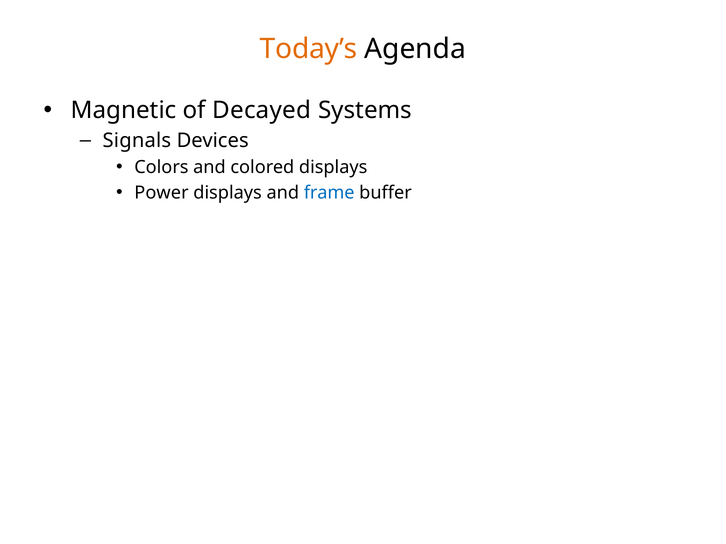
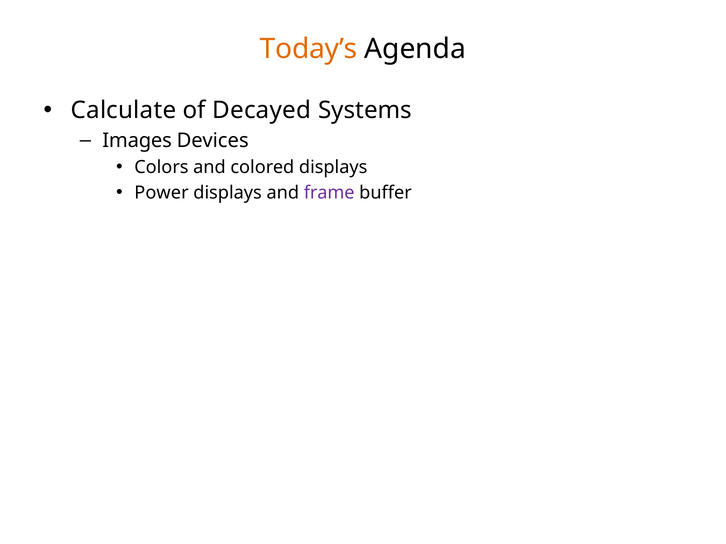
Magnetic: Magnetic -> Calculate
Signals: Signals -> Images
frame colour: blue -> purple
